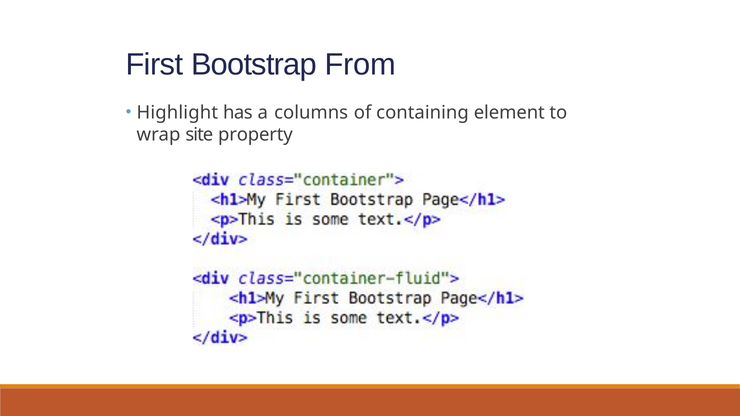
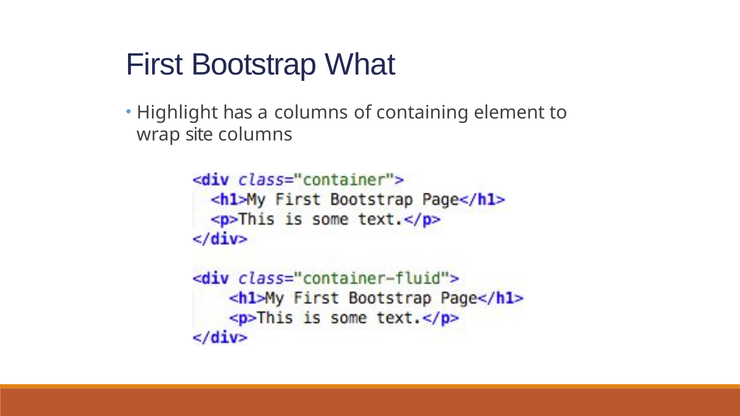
From: From -> What
site property: property -> columns
